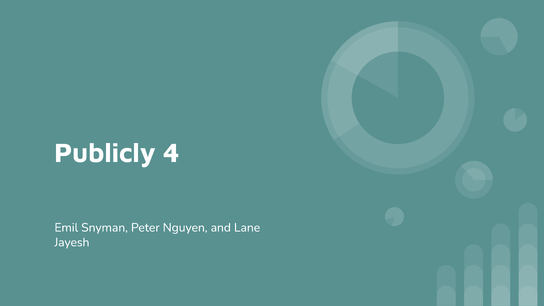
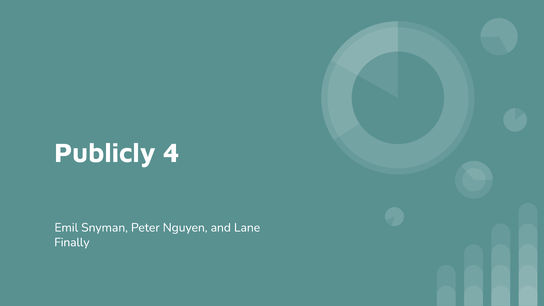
Jayesh: Jayesh -> Finally
